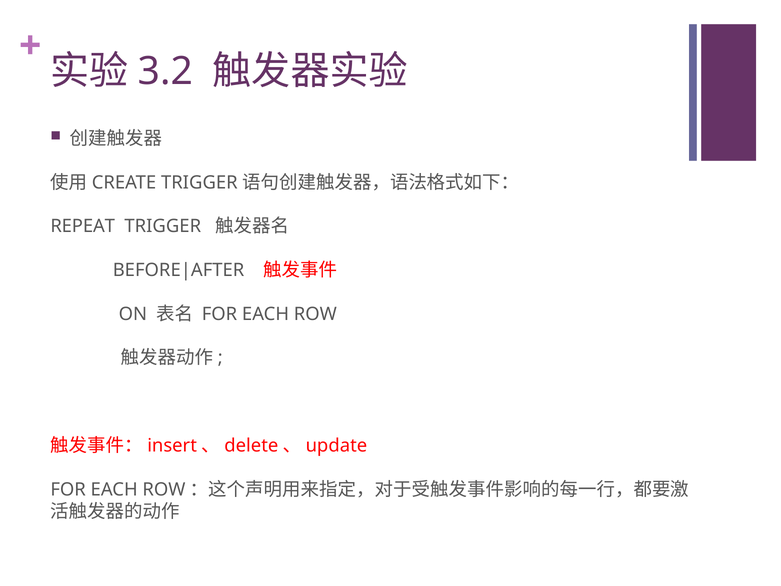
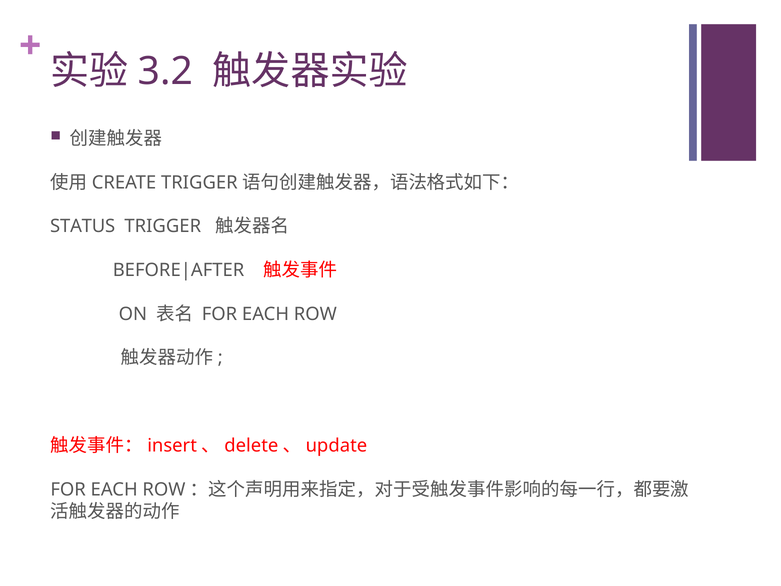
REPEAT: REPEAT -> STATUS
